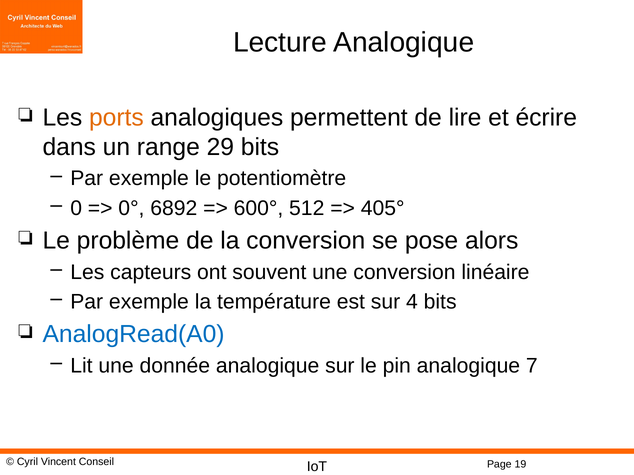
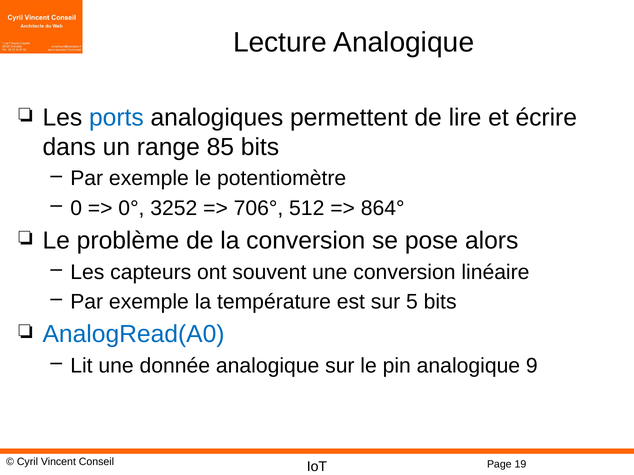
ports colour: orange -> blue
29: 29 -> 85
6892: 6892 -> 3252
600°: 600° -> 706°
405°: 405° -> 864°
4: 4 -> 5
7: 7 -> 9
